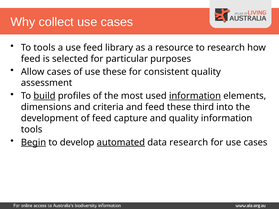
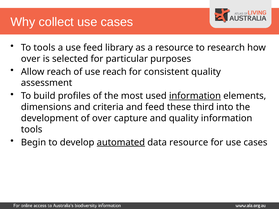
feed at (31, 59): feed -> over
Allow cases: cases -> reach
use these: these -> reach
build underline: present -> none
of feed: feed -> over
Begin underline: present -> none
data research: research -> resource
